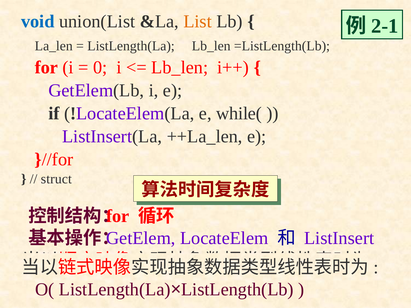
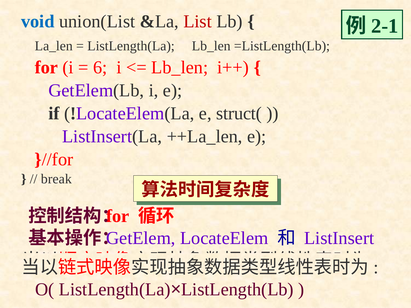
List colour: orange -> red
0: 0 -> 6
while(: while( -> struct(
struct: struct -> break
